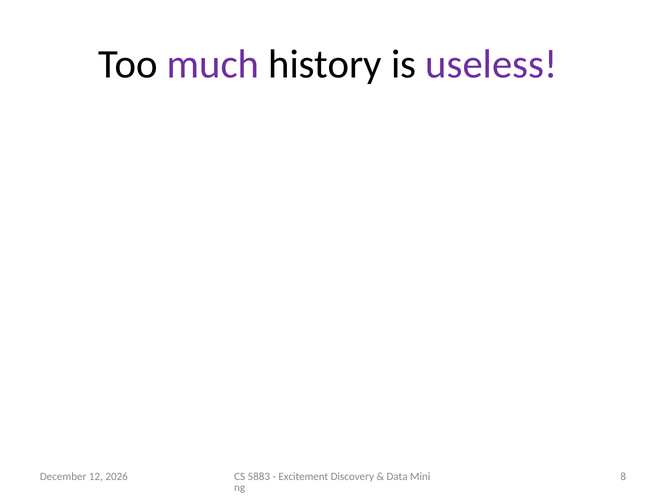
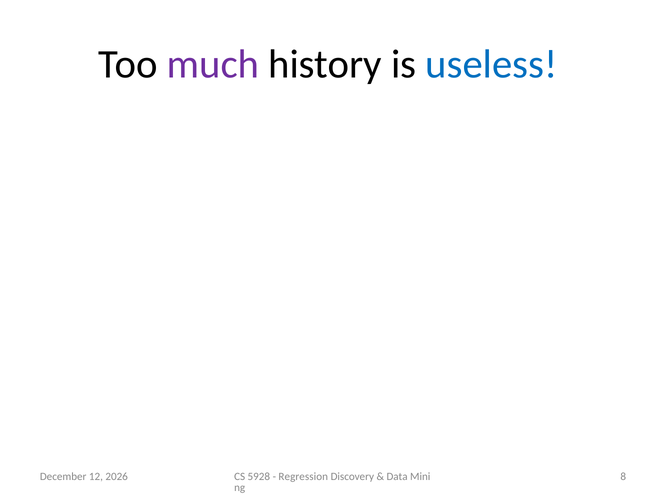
useless colour: purple -> blue
5883: 5883 -> 5928
Excitement: Excitement -> Regression
